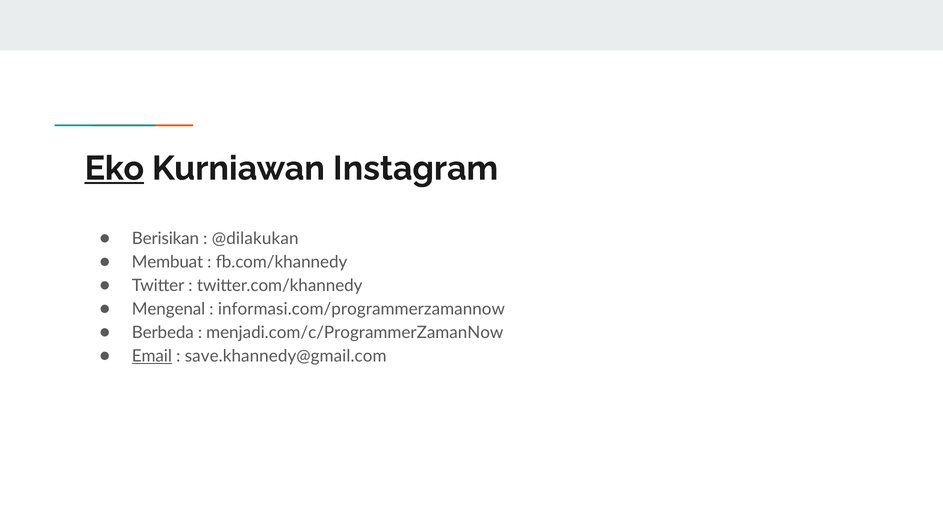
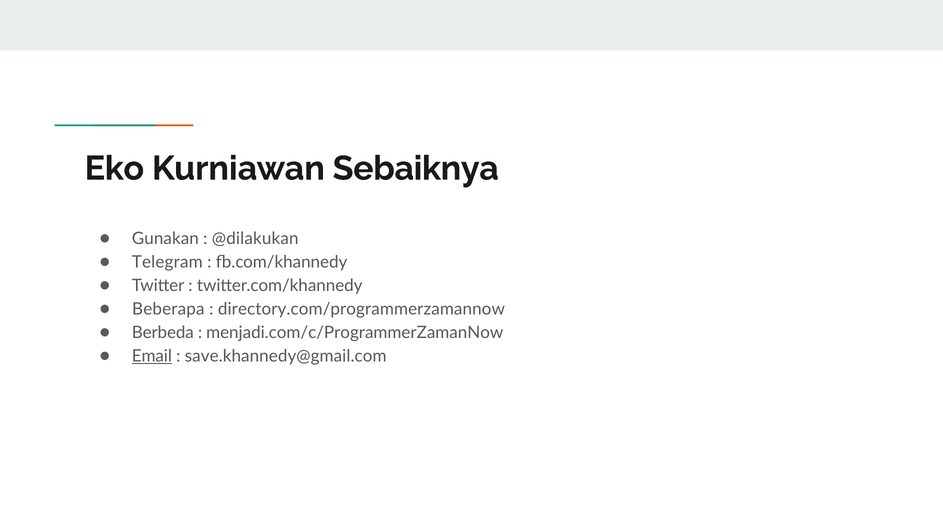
Eko underline: present -> none
Instagram: Instagram -> Sebaiknya
Berisikan: Berisikan -> Gunakan
Membuat: Membuat -> Telegram
Mengenal: Mengenal -> Beberapa
informasi.com/programmerzamannow: informasi.com/programmerzamannow -> directory.com/programmerzamannow
